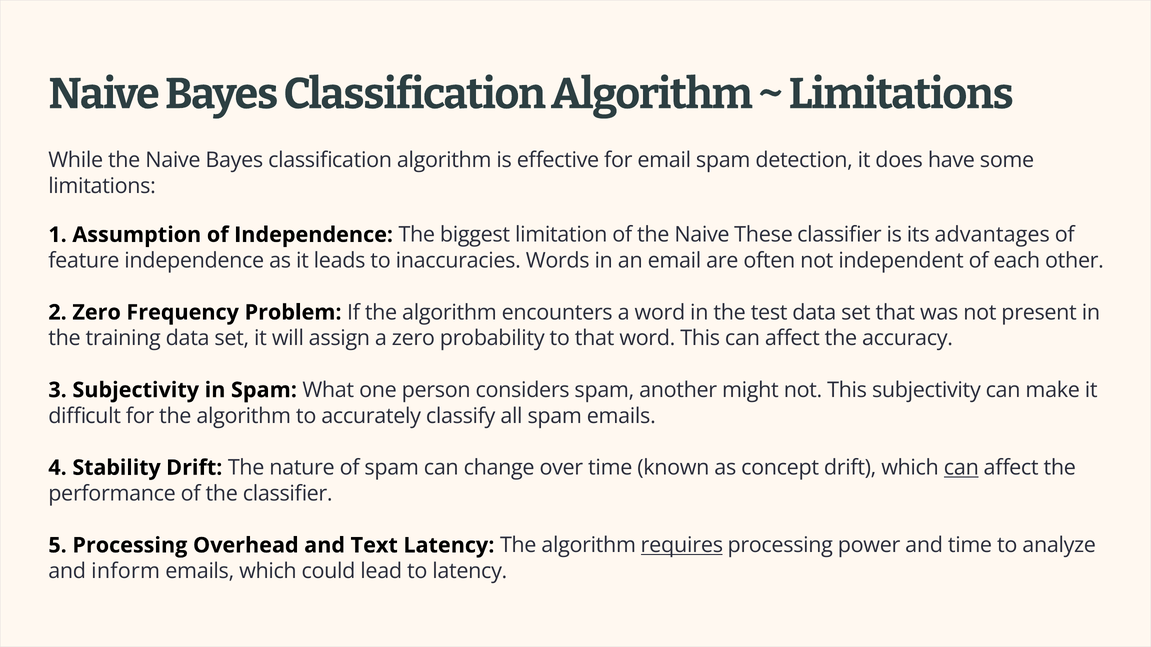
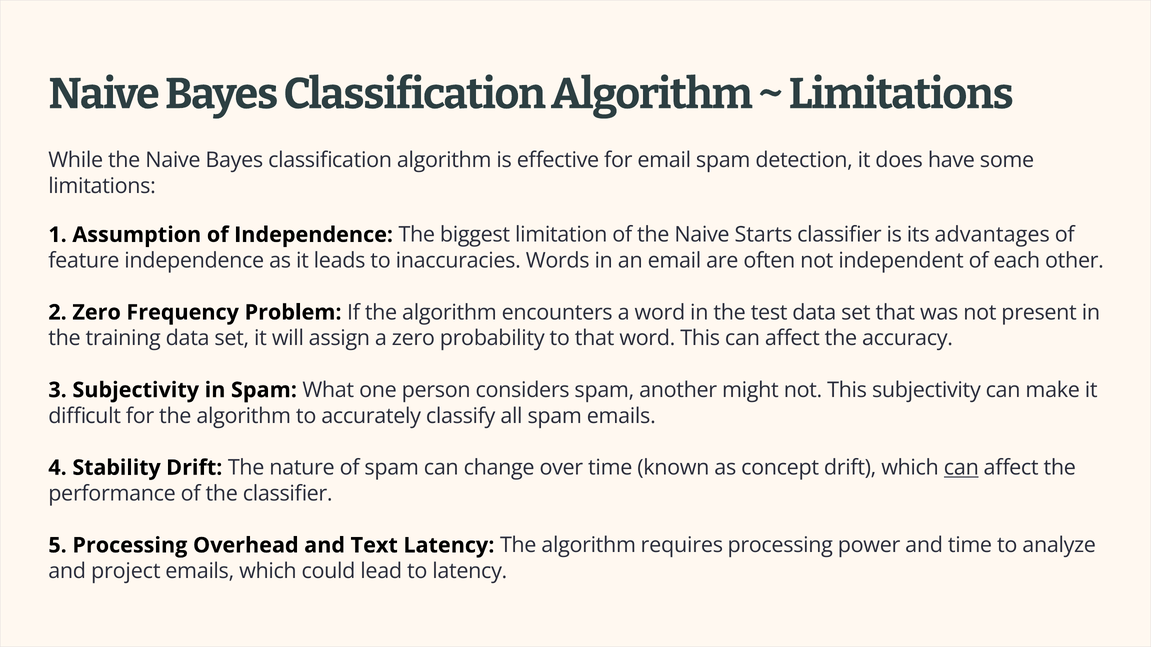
These: These -> Starts
requires underline: present -> none
inform: inform -> project
